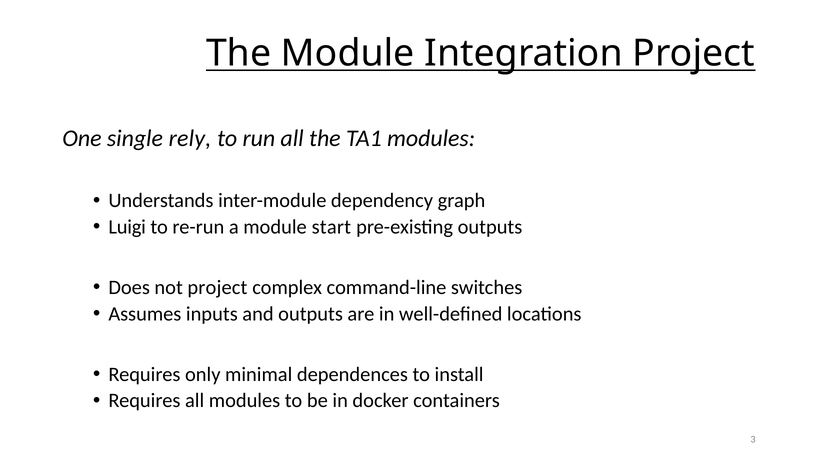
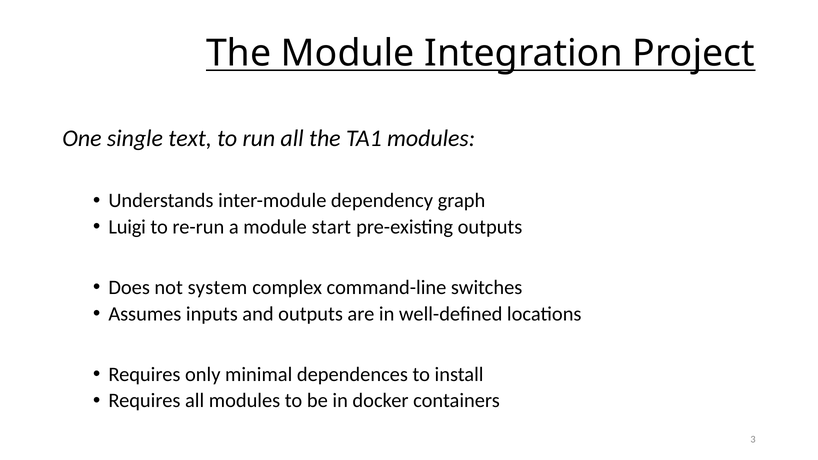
rely: rely -> text
not project: project -> system
